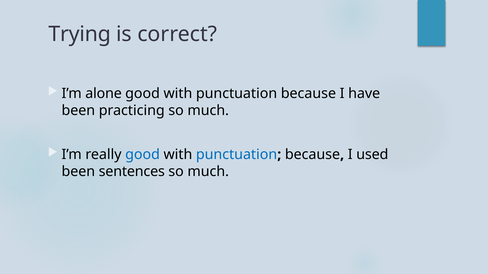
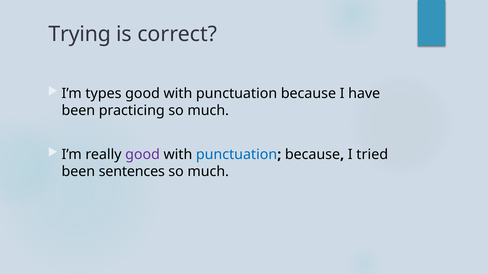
alone: alone -> types
good at (143, 155) colour: blue -> purple
used: used -> tried
